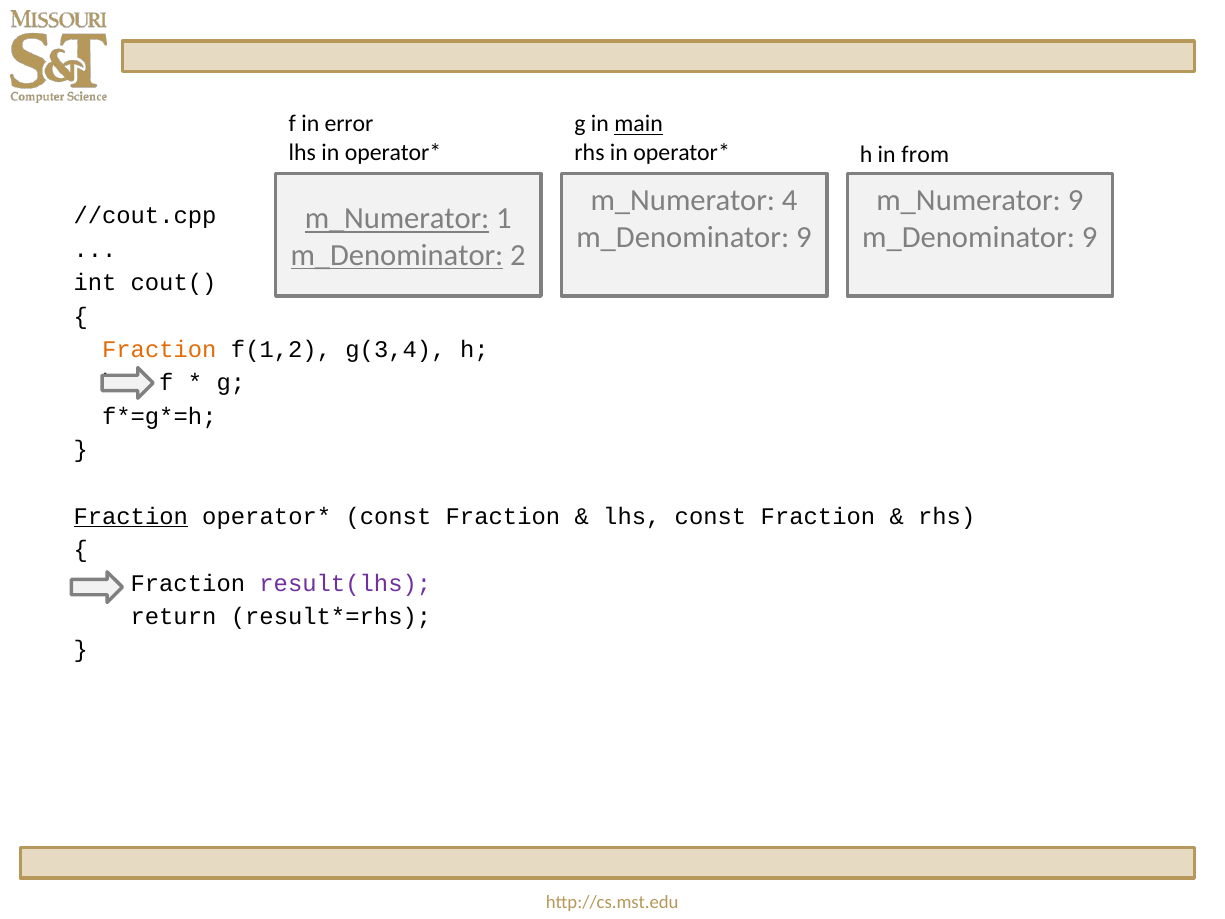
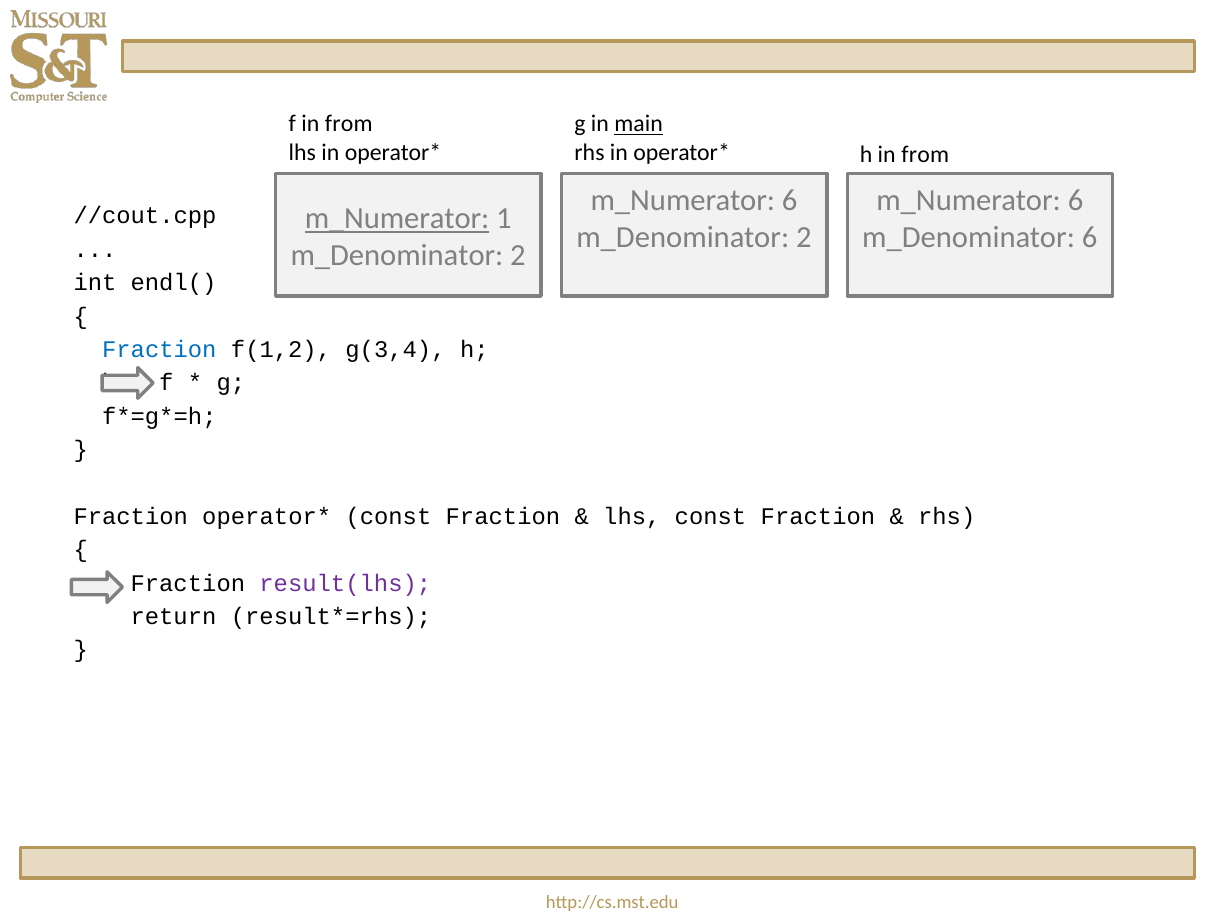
f in error: error -> from
4 at (790, 200): 4 -> 6
9 at (1076, 200): 9 -> 6
9 at (804, 237): 9 -> 2
9 at (1090, 237): 9 -> 6
m_Denominator at (397, 255) underline: present -> none
cout(: cout( -> endl(
Fraction at (159, 350) colour: orange -> blue
Fraction at (131, 516) underline: present -> none
